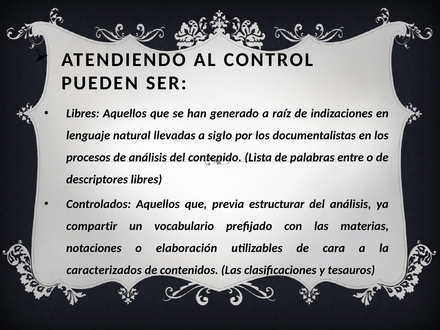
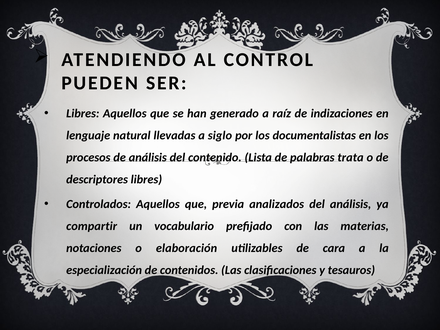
entre: entre -> trata
estructurar: estructurar -> analizados
caracterizados: caracterizados -> especialización
